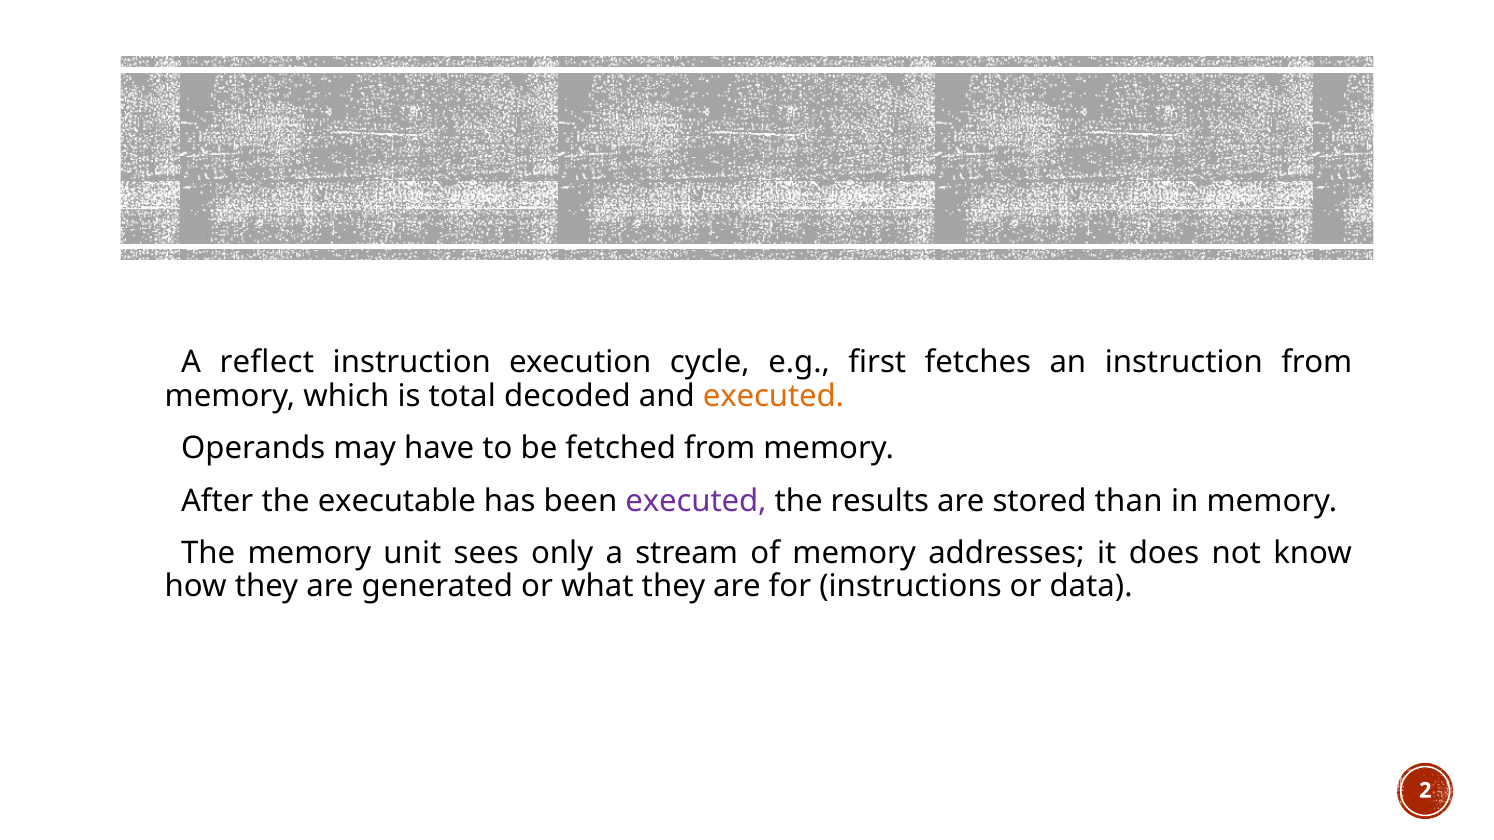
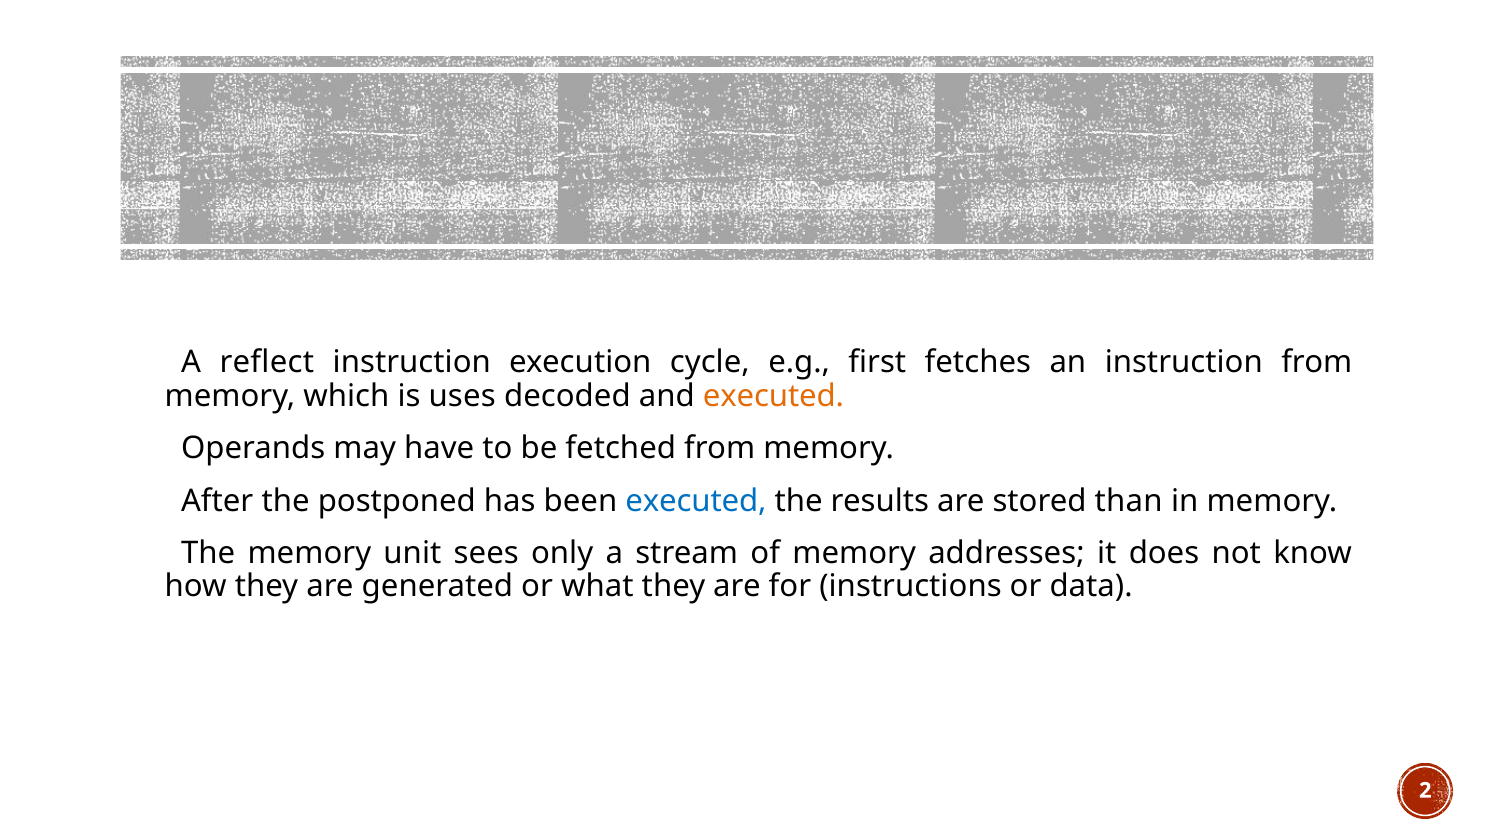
total: total -> uses
executable: executable -> postponed
executed at (696, 501) colour: purple -> blue
